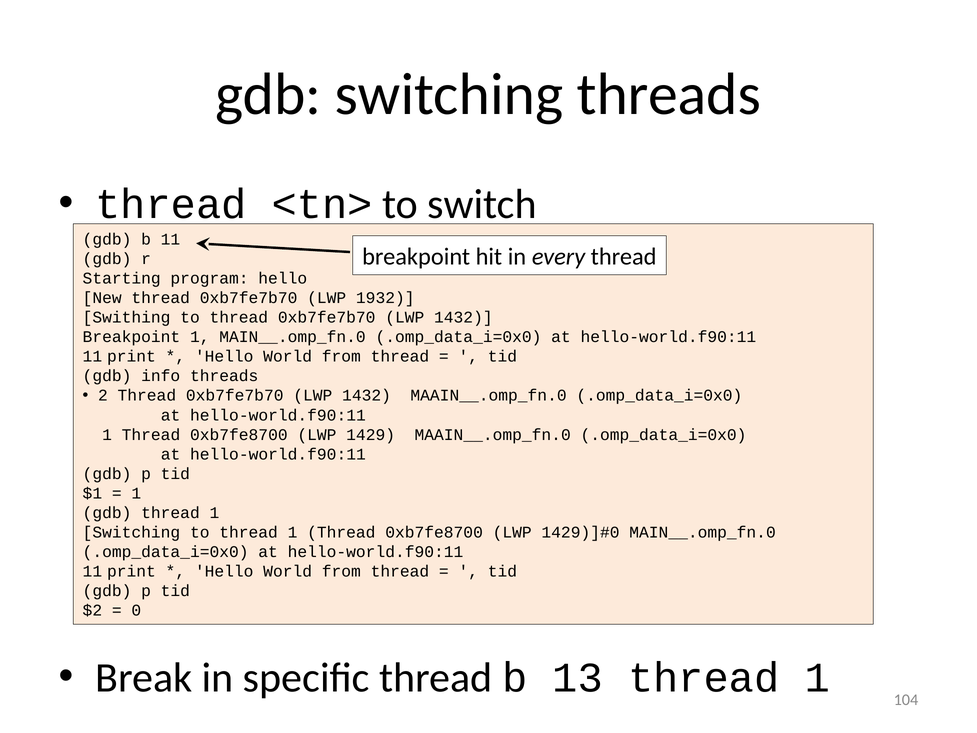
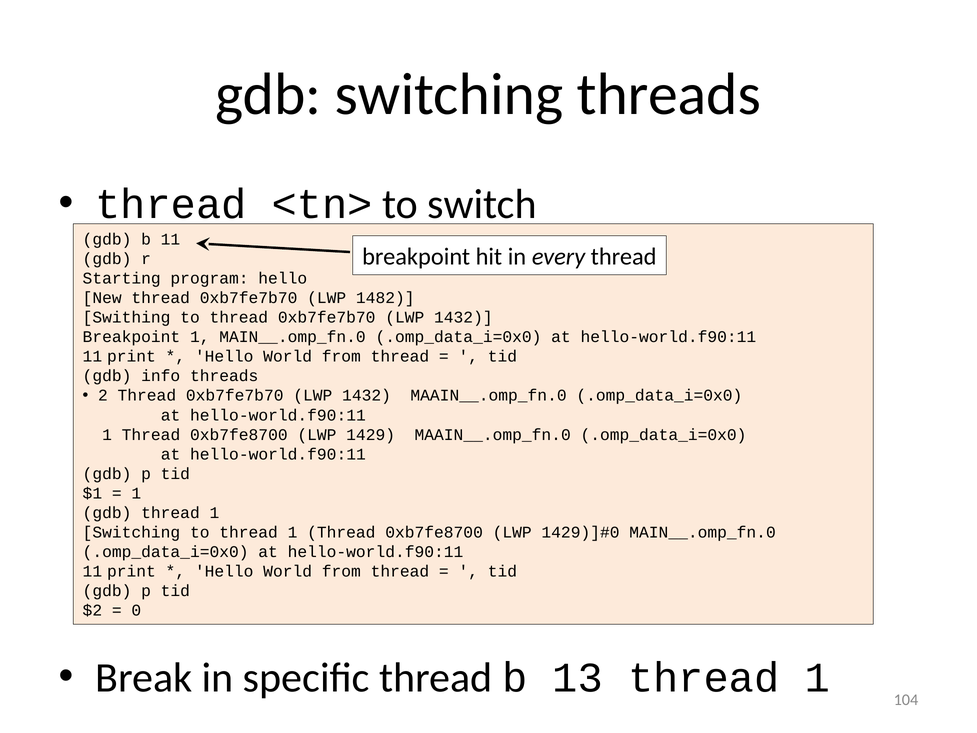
1932: 1932 -> 1482
